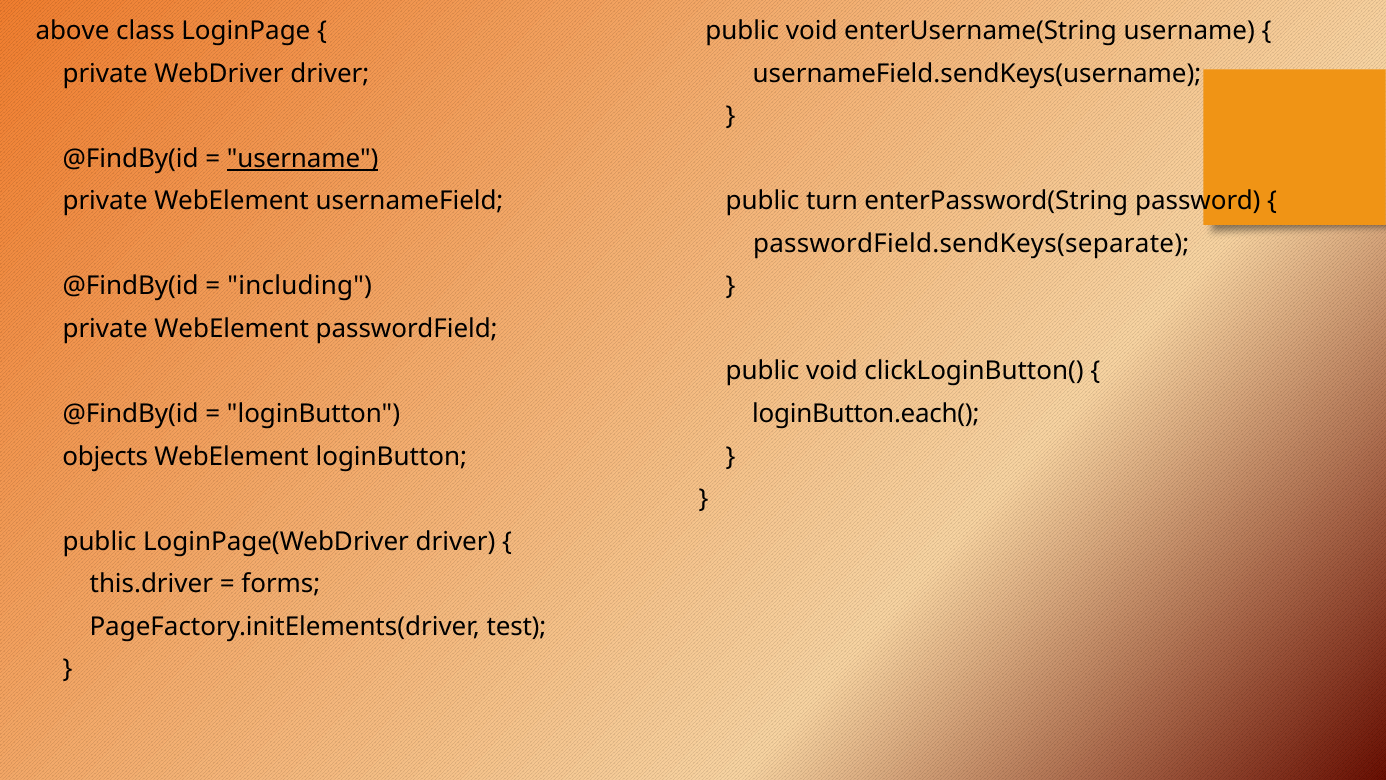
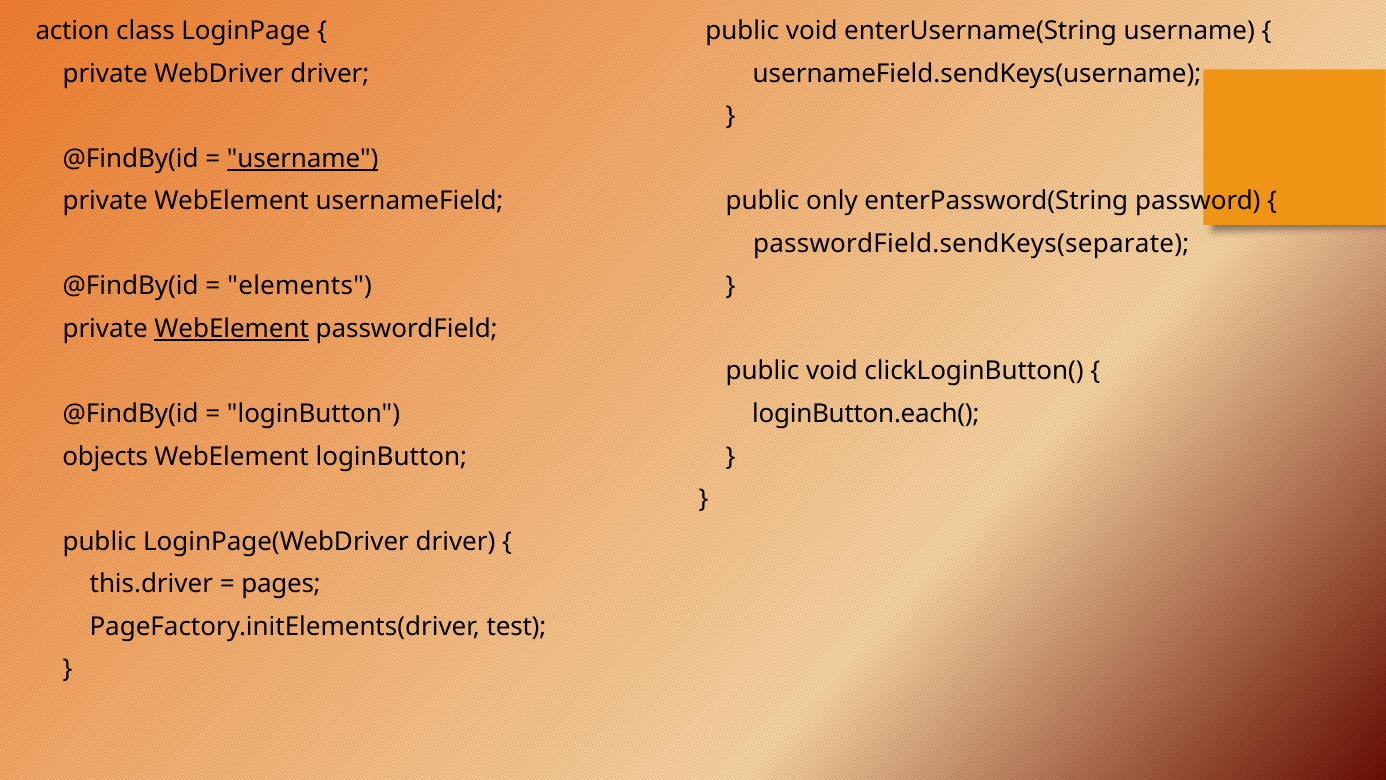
above: above -> action
turn: turn -> only
including: including -> elements
WebElement at (232, 329) underline: none -> present
forms: forms -> pages
